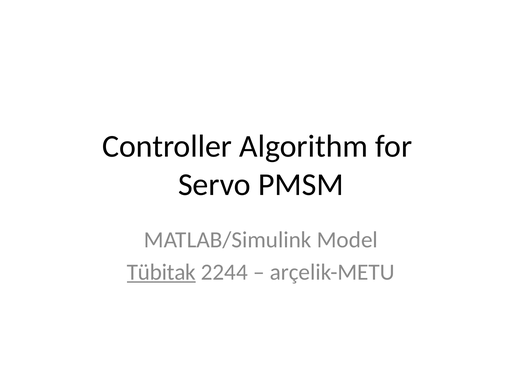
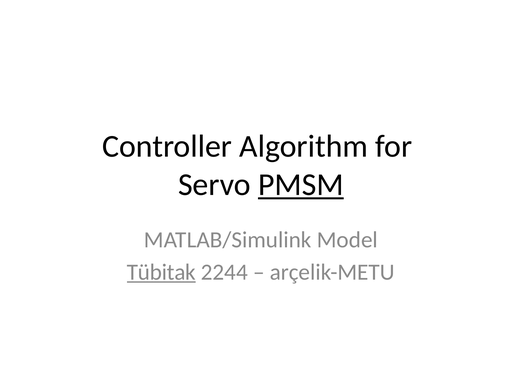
PMSM underline: none -> present
